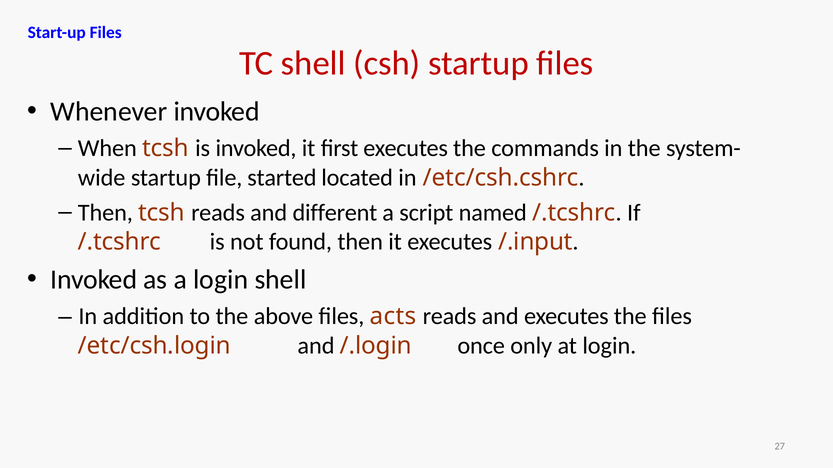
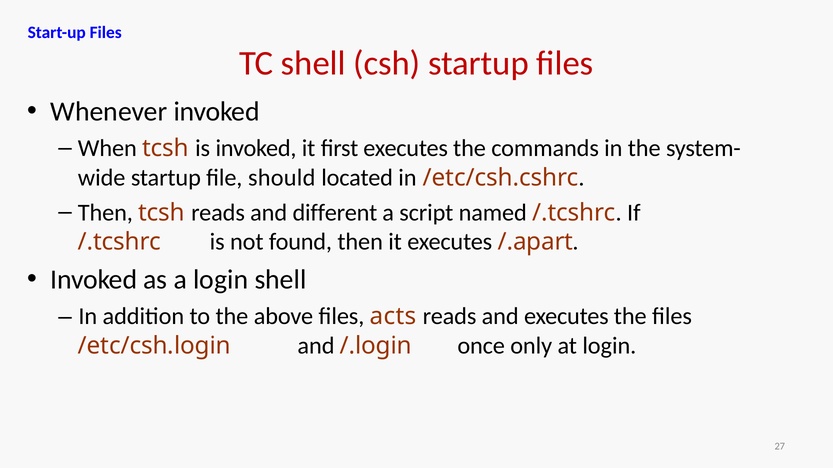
started: started -> should
/.input: /.input -> /.apart
